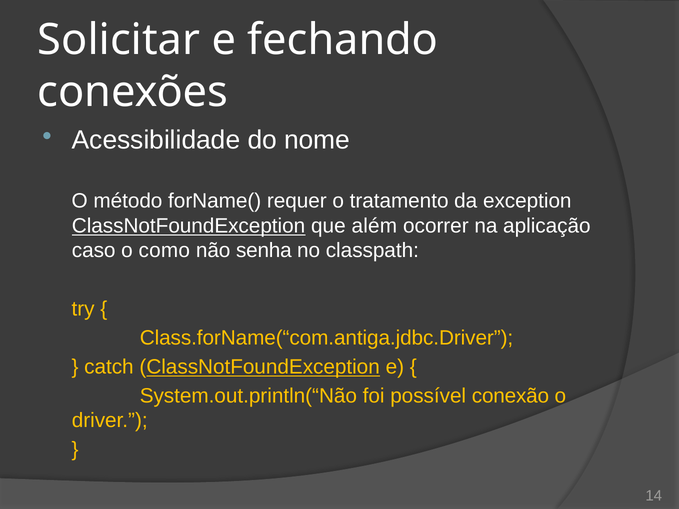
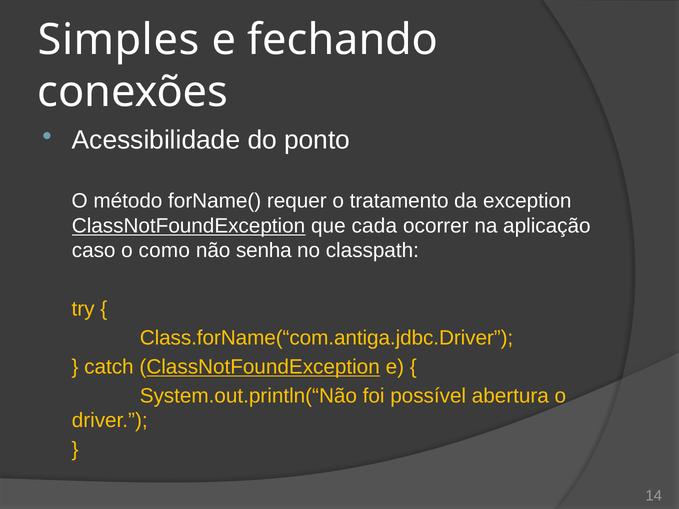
Solicitar: Solicitar -> Simples
nome: nome -> ponto
além: além -> cada
conexão: conexão -> abertura
